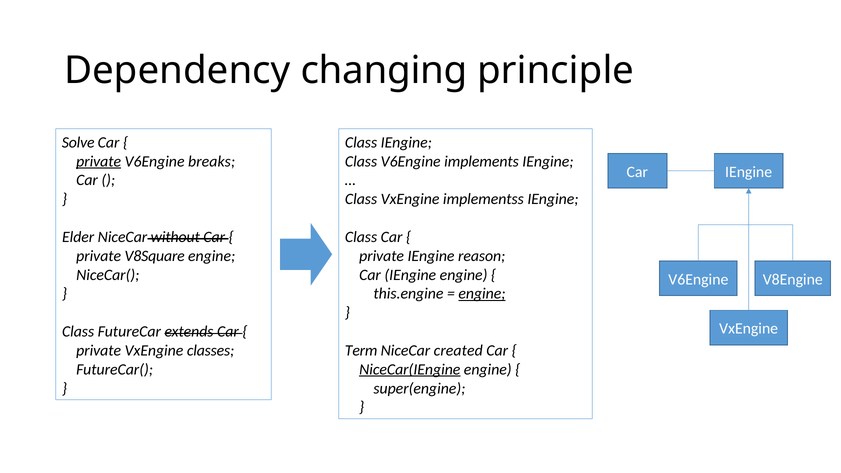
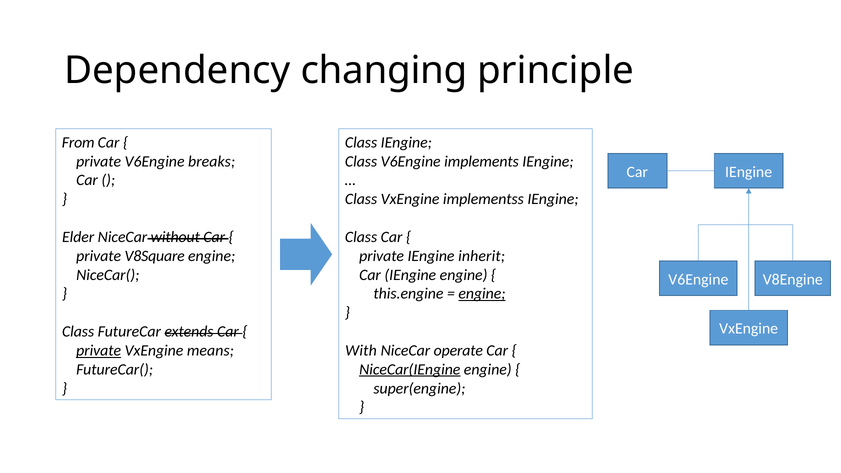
Solve: Solve -> From
private at (99, 161) underline: present -> none
reason: reason -> inherit
private at (99, 351) underline: none -> present
classes: classes -> means
Term: Term -> With
created: created -> operate
